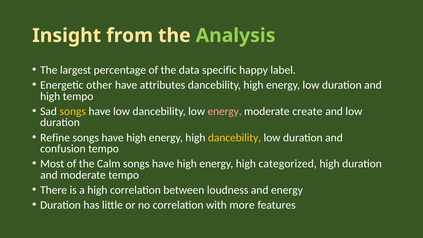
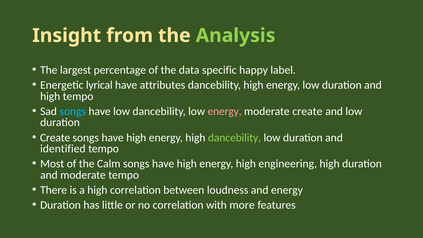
other: other -> lyrical
songs at (73, 111) colour: yellow -> light blue
Refine at (55, 138): Refine -> Create
dancebility at (235, 138) colour: yellow -> light green
confusion: confusion -> identified
categorized: categorized -> engineering
